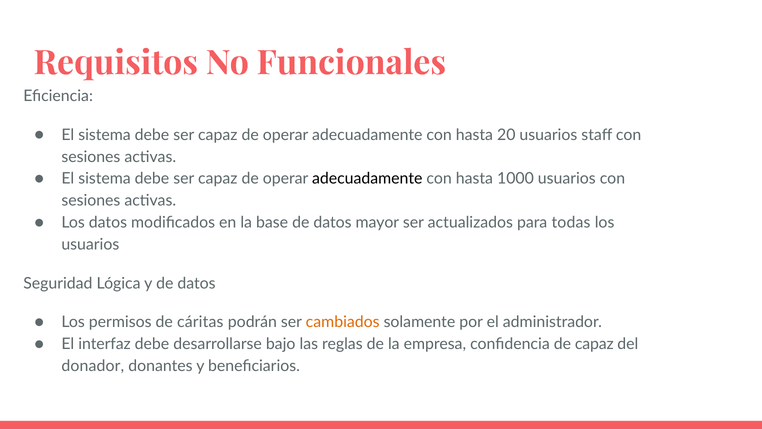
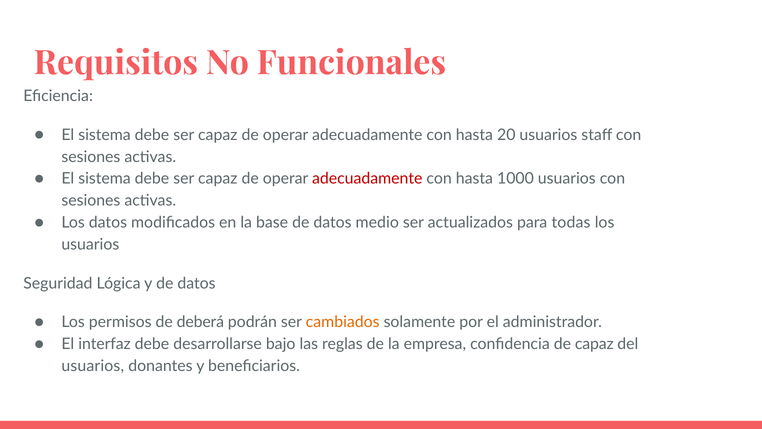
adecuadamente at (367, 179) colour: black -> red
mayor: mayor -> medio
cáritas: cáritas -> deberá
donador at (93, 366): donador -> usuarios
